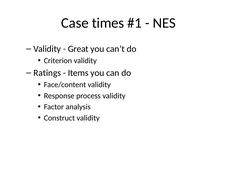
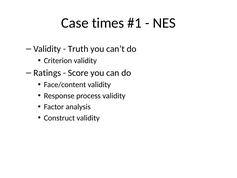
Great: Great -> Truth
Items: Items -> Score
